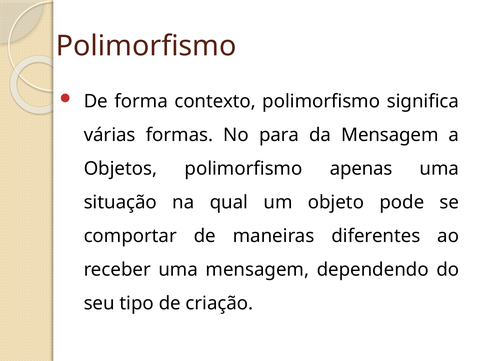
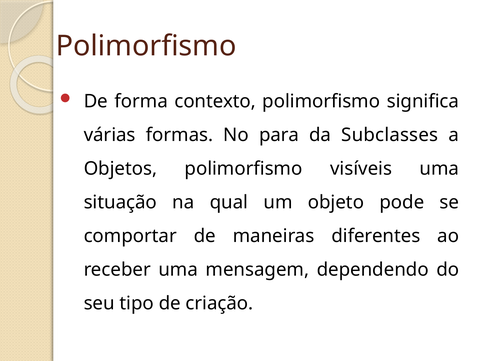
da Mensagem: Mensagem -> Subclasses
apenas: apenas -> visíveis
